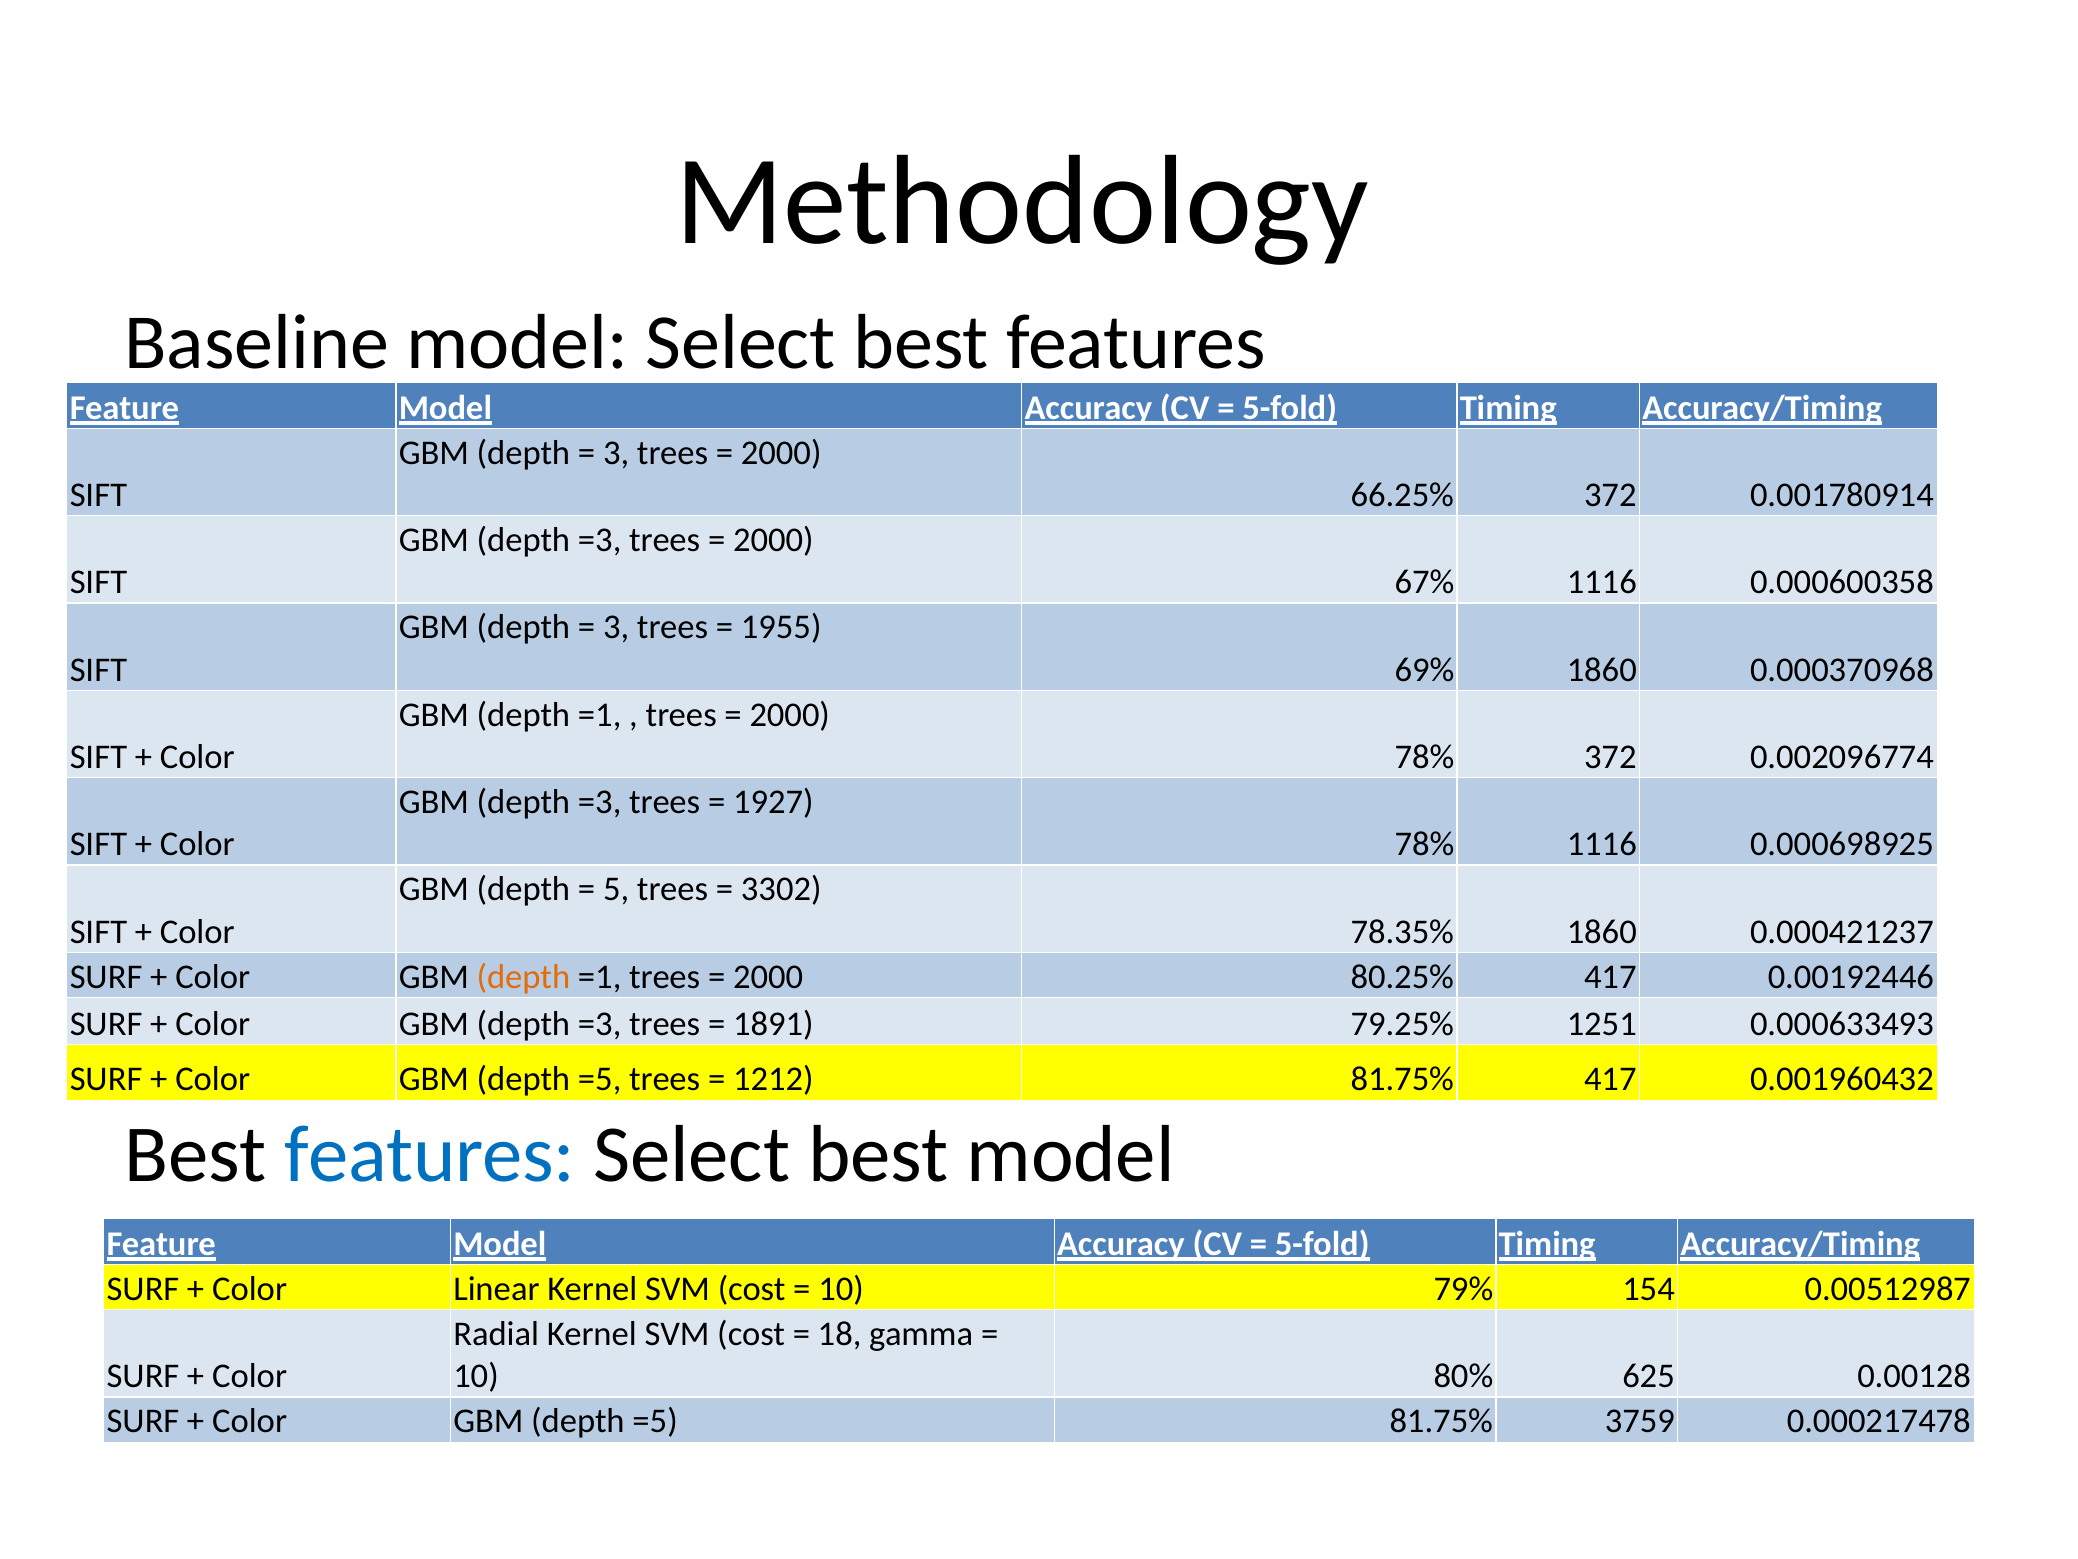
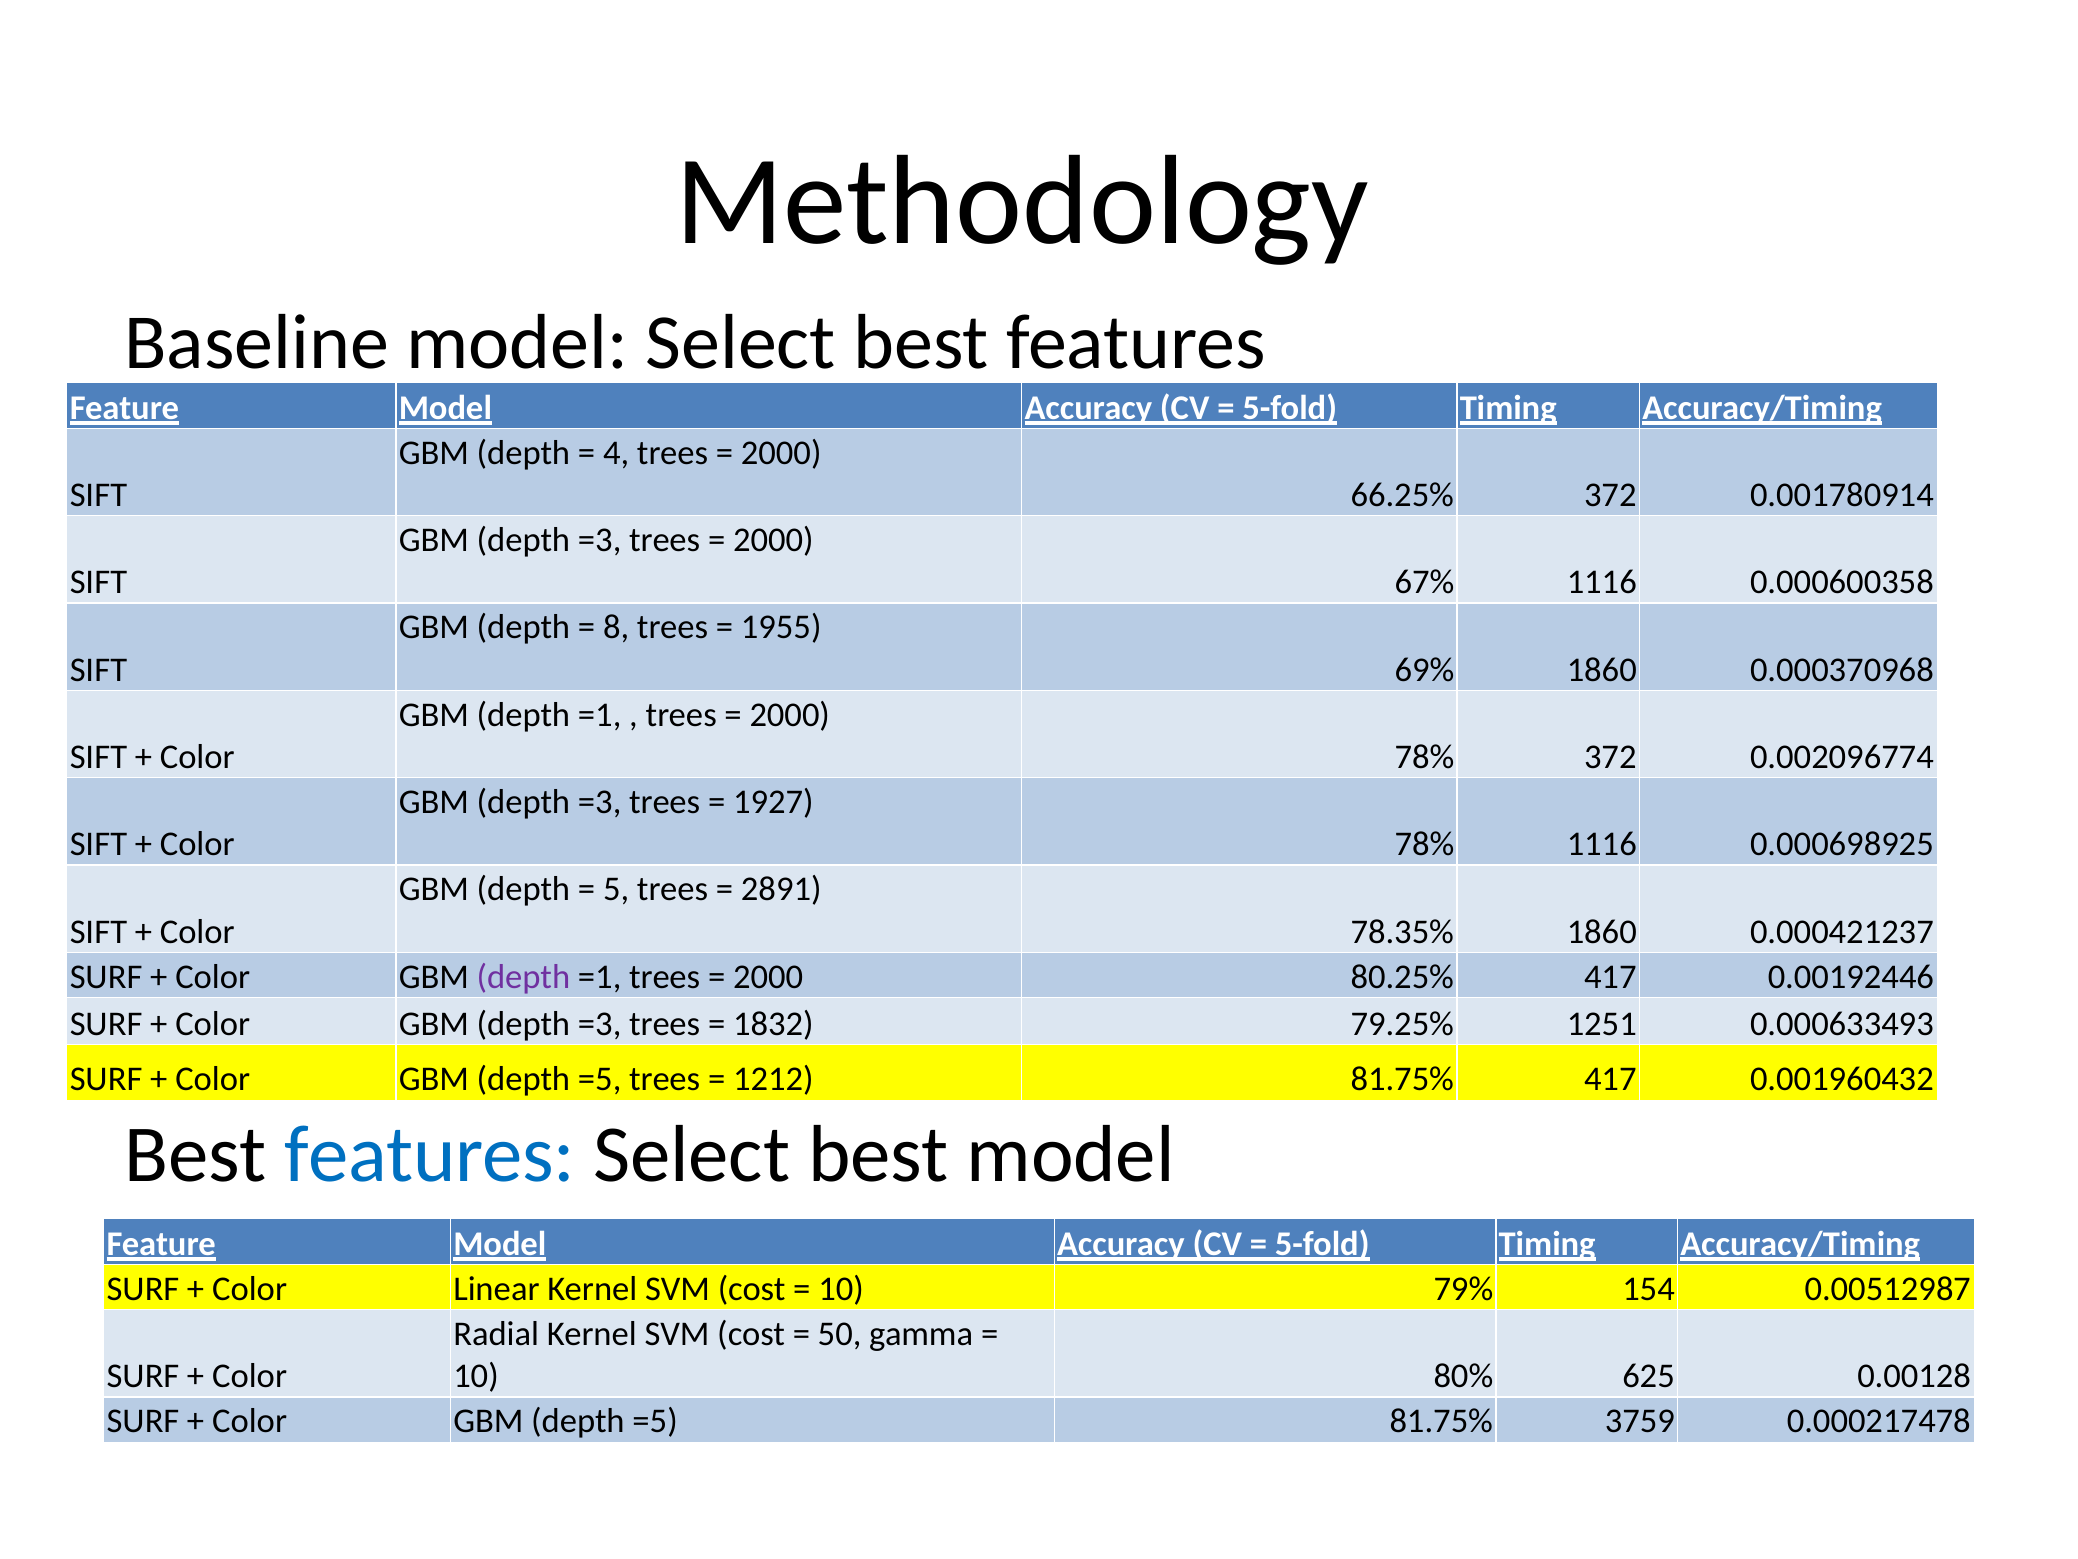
3 at (616, 453): 3 -> 4
3 at (616, 627): 3 -> 8
3302: 3302 -> 2891
depth at (523, 977) colour: orange -> purple
1891: 1891 -> 1832
18: 18 -> 50
